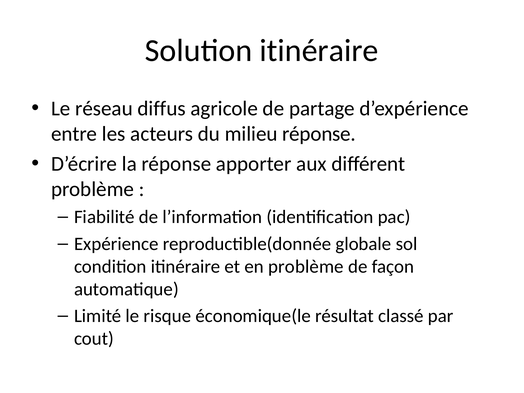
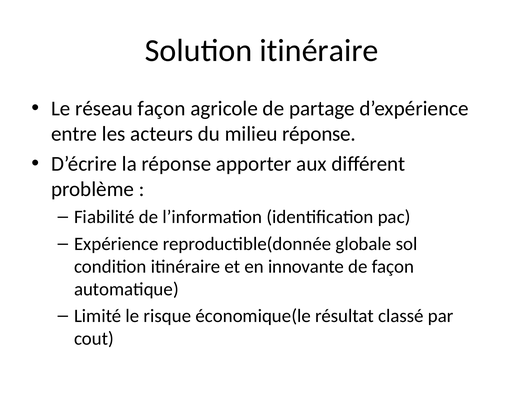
réseau diffus: diffus -> façon
en problème: problème -> innovante
